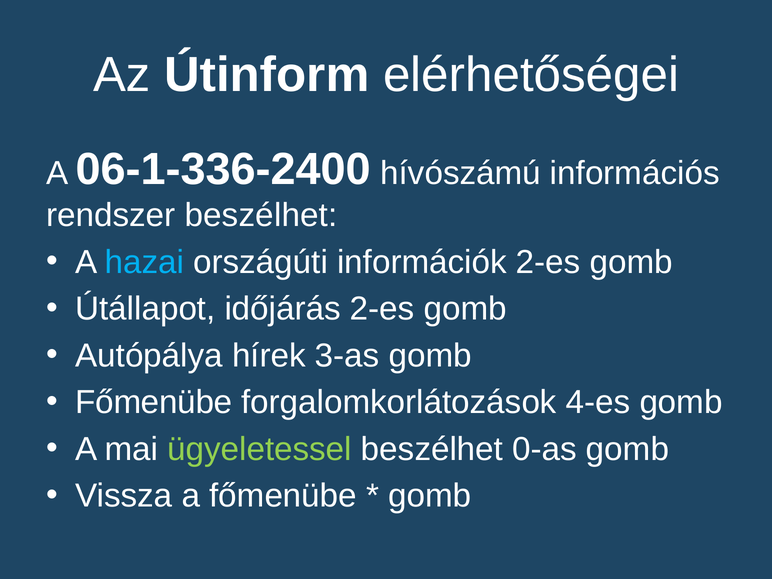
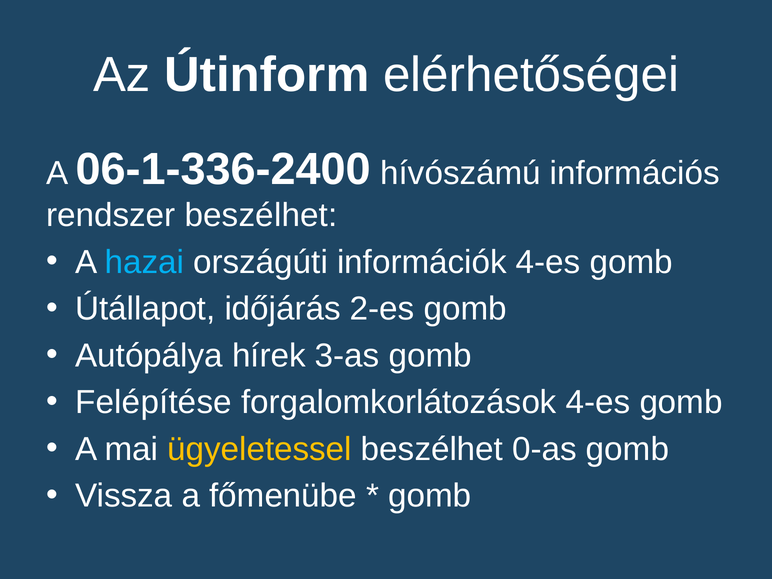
információk 2-es: 2-es -> 4-es
Főmenübe at (154, 402): Főmenübe -> Felépítése
ügyeletessel colour: light green -> yellow
